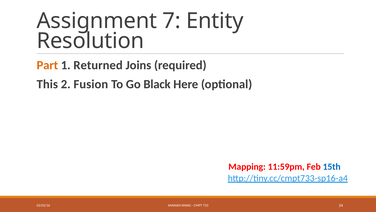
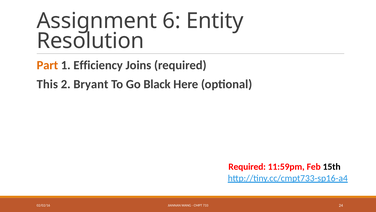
7: 7 -> 6
Returned: Returned -> Efficiency
Fusion: Fusion -> Bryant
Mapping at (247, 166): Mapping -> Required
15th colour: blue -> black
